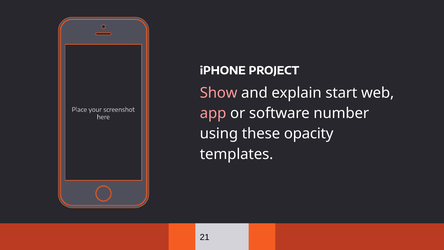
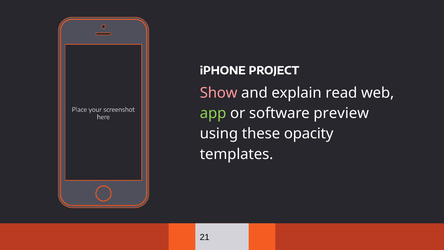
start: start -> read
app colour: pink -> light green
number: number -> preview
